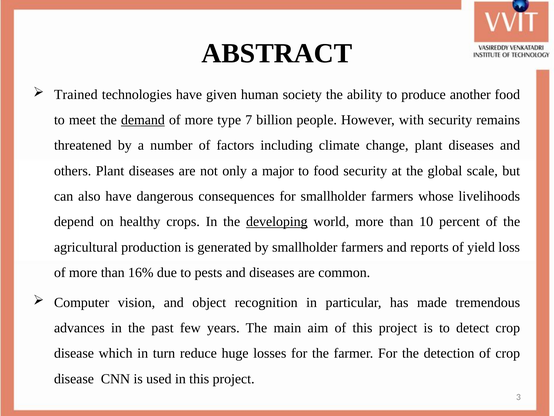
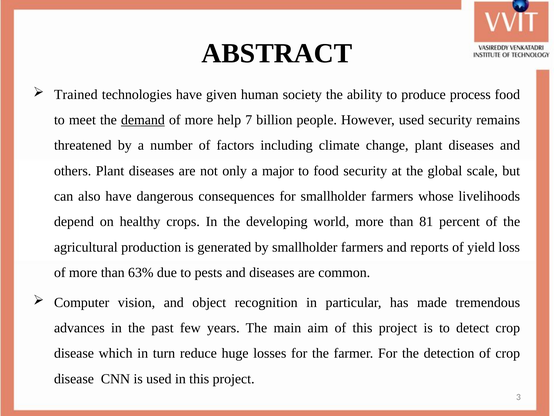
another: another -> process
type: type -> help
However with: with -> used
developing underline: present -> none
10: 10 -> 81
16%: 16% -> 63%
